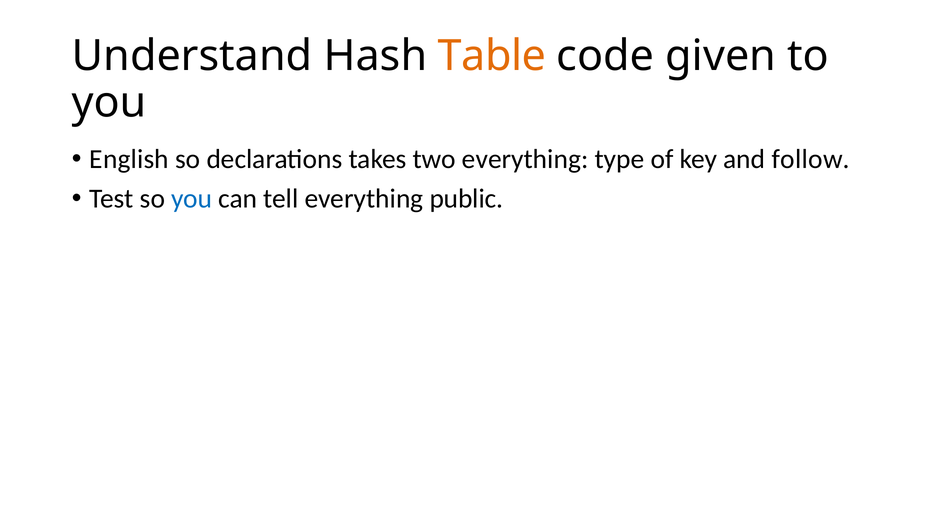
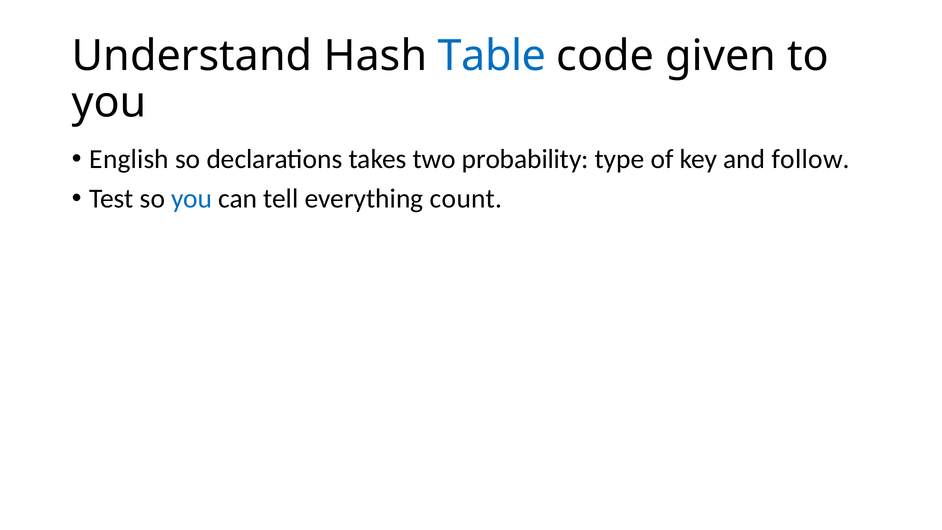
Table colour: orange -> blue
two everything: everything -> probability
public: public -> count
